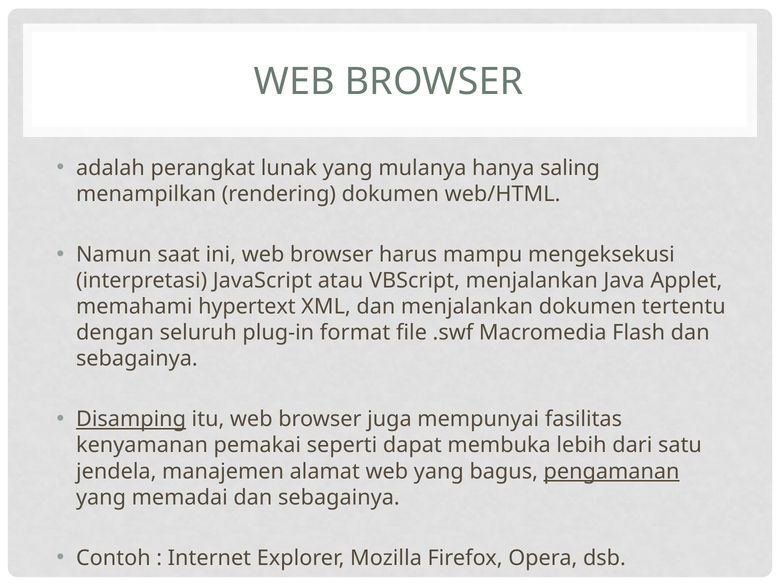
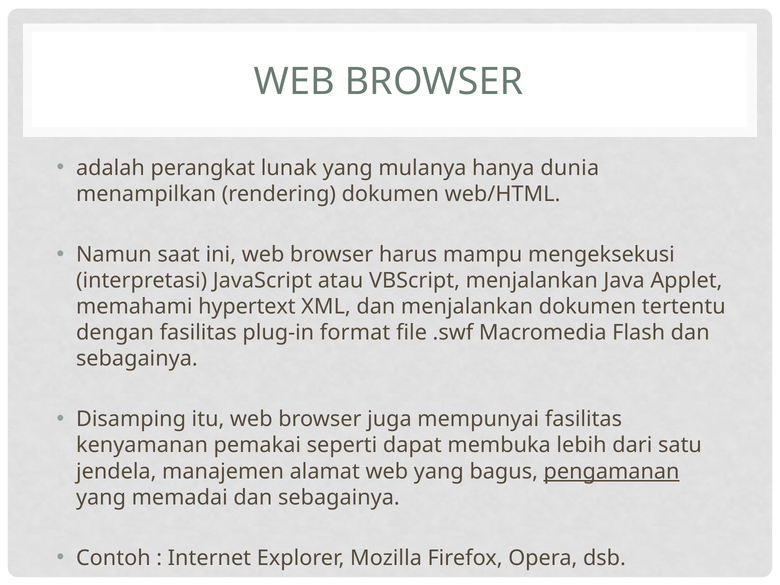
saling: saling -> dunia
dengan seluruh: seluruh -> fasilitas
Disamping underline: present -> none
